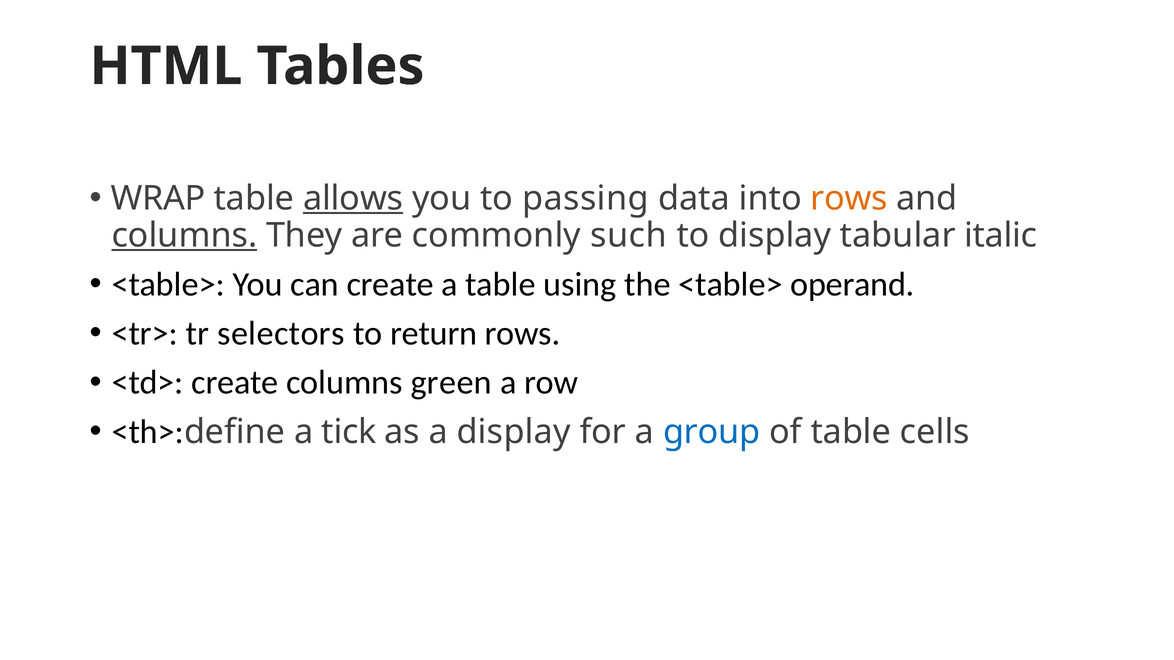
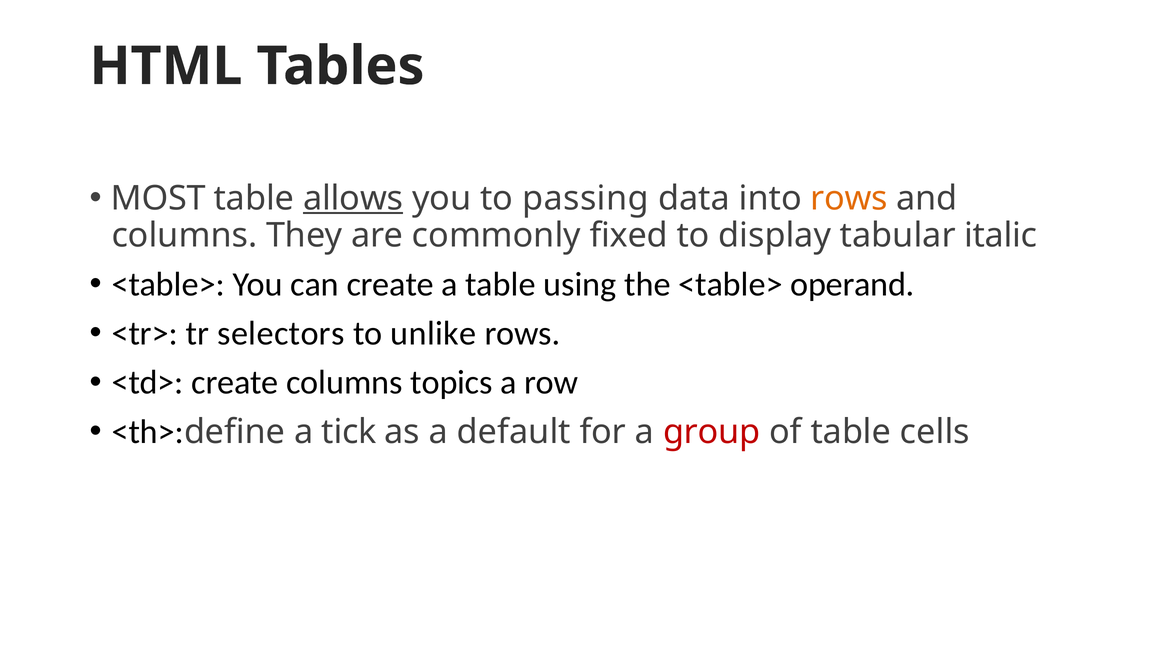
WRAP: WRAP -> MOST
columns at (184, 235) underline: present -> none
such: such -> fixed
return: return -> unlike
green: green -> topics
a display: display -> default
group colour: blue -> red
